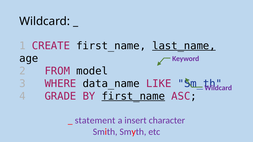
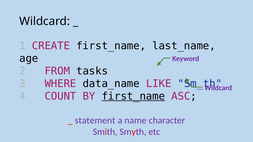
last_name underline: present -> none
model: model -> tasks
GRADE: GRADE -> COUNT
insert: insert -> name
